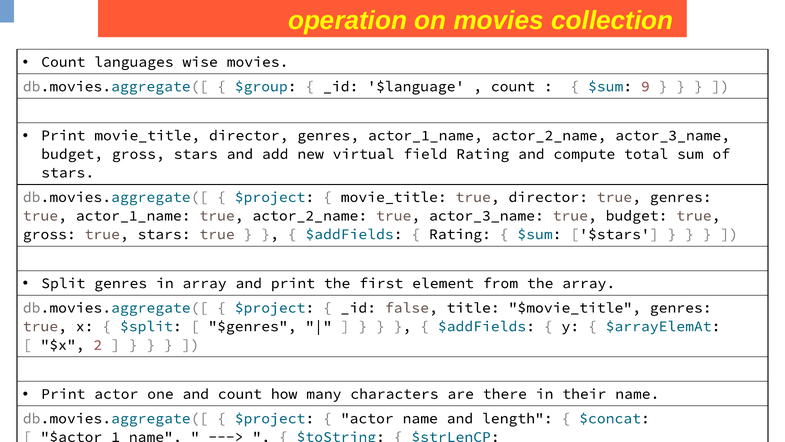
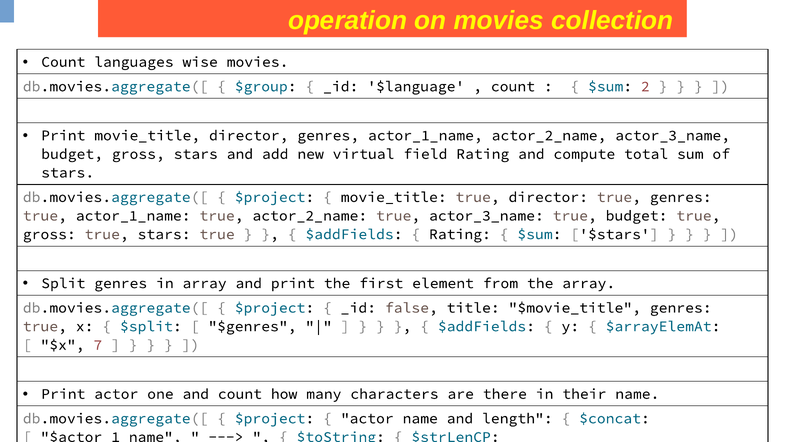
9: 9 -> 2
2: 2 -> 7
